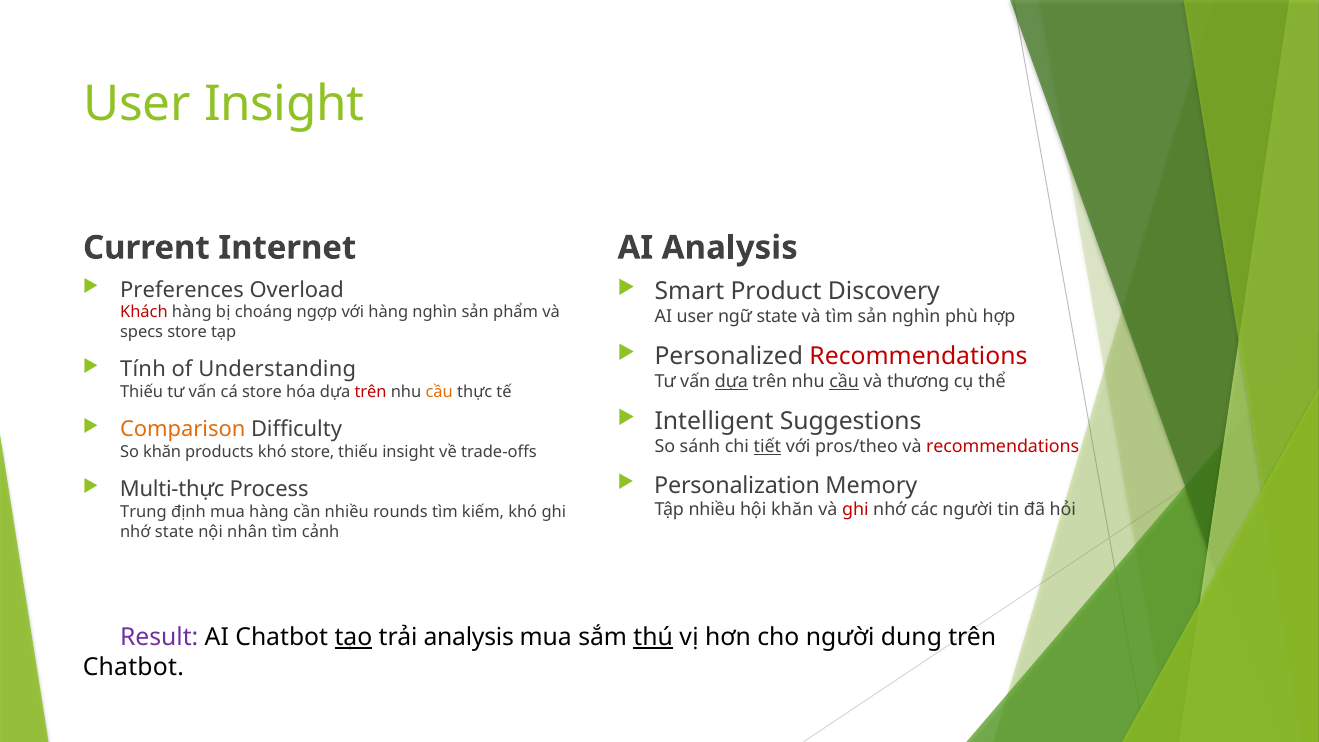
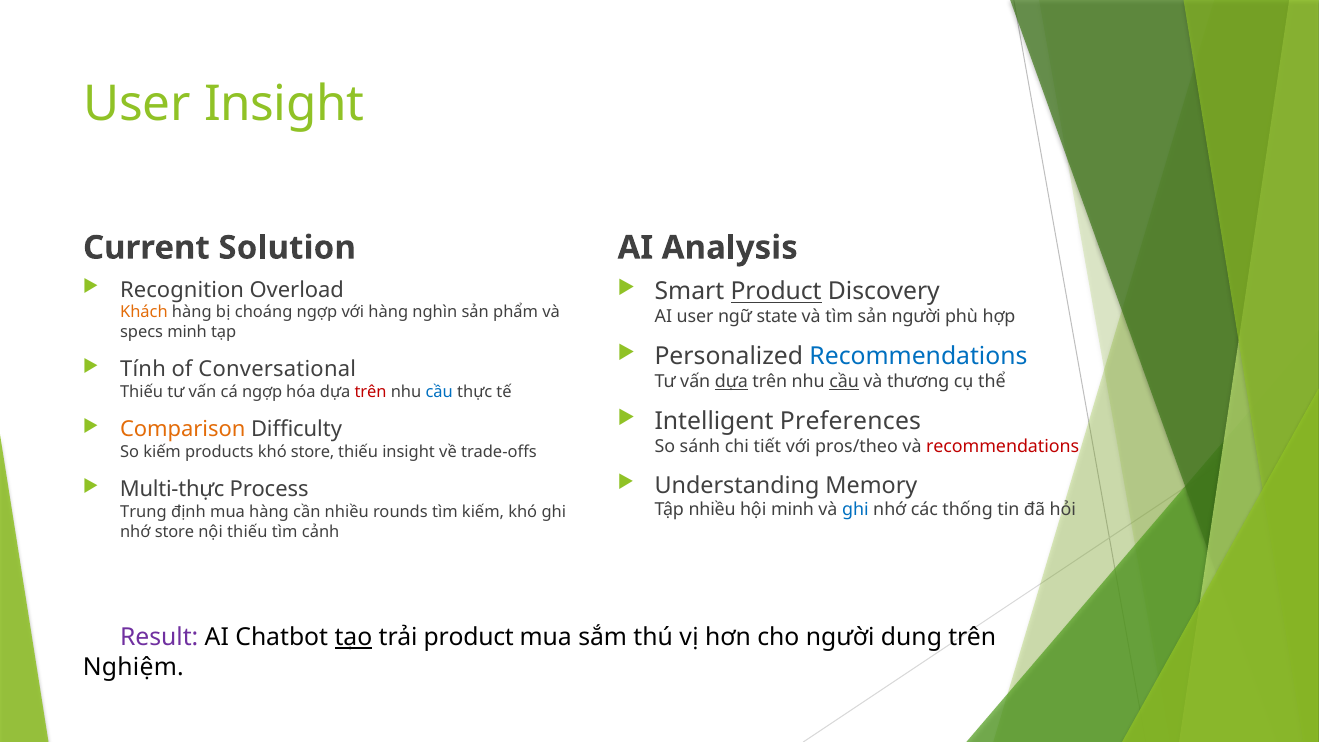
Internet: Internet -> Solution
Preferences: Preferences -> Recognition
Product at (776, 292) underline: none -> present
Khách colour: red -> orange
sản nghìn: nghìn -> người
specs store: store -> minh
Recommendations at (918, 357) colour: red -> blue
Understanding: Understanding -> Conversational
cá store: store -> ngợp
cầu at (439, 392) colour: orange -> blue
Suggestions: Suggestions -> Preferences
tiết underline: present -> none
So khăn: khăn -> kiếm
Personalization: Personalization -> Understanding
hội khăn: khăn -> minh
ghi at (855, 510) colour: red -> blue
các người: người -> thống
nhớ state: state -> store
nội nhân: nhân -> thiếu
trải analysis: analysis -> product
thú underline: present -> none
Chatbot at (133, 667): Chatbot -> Nghiệm
